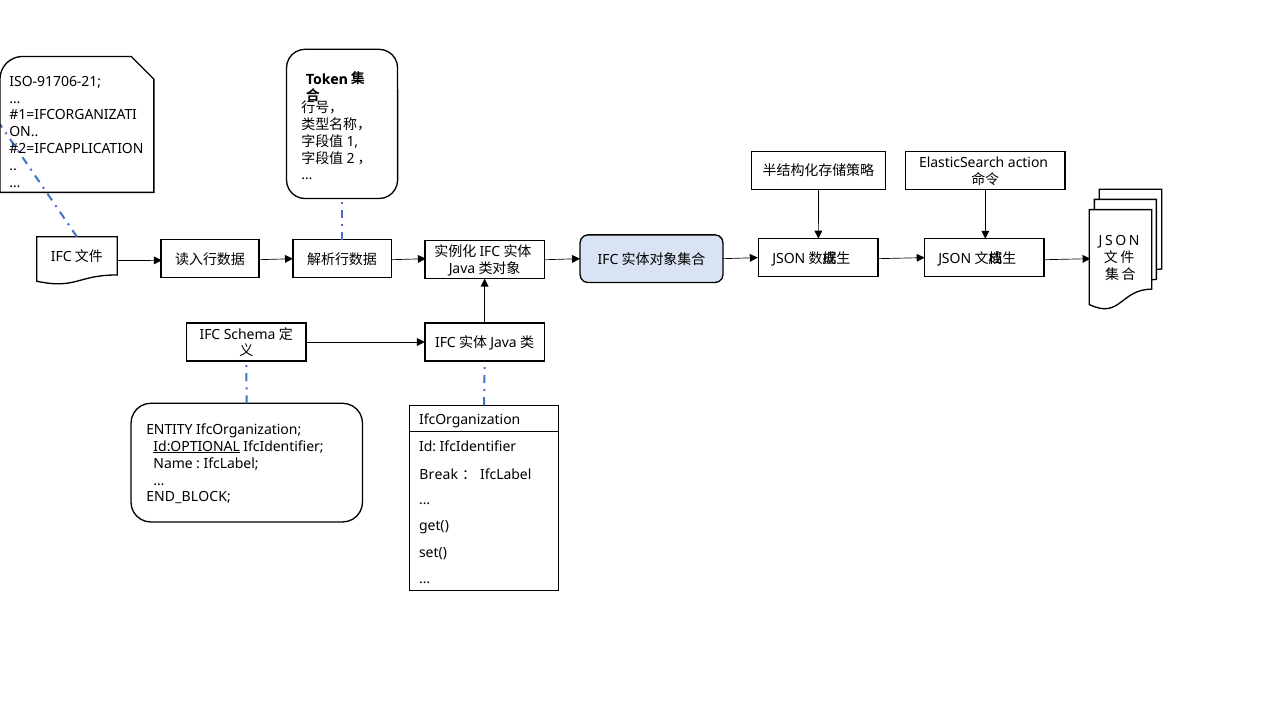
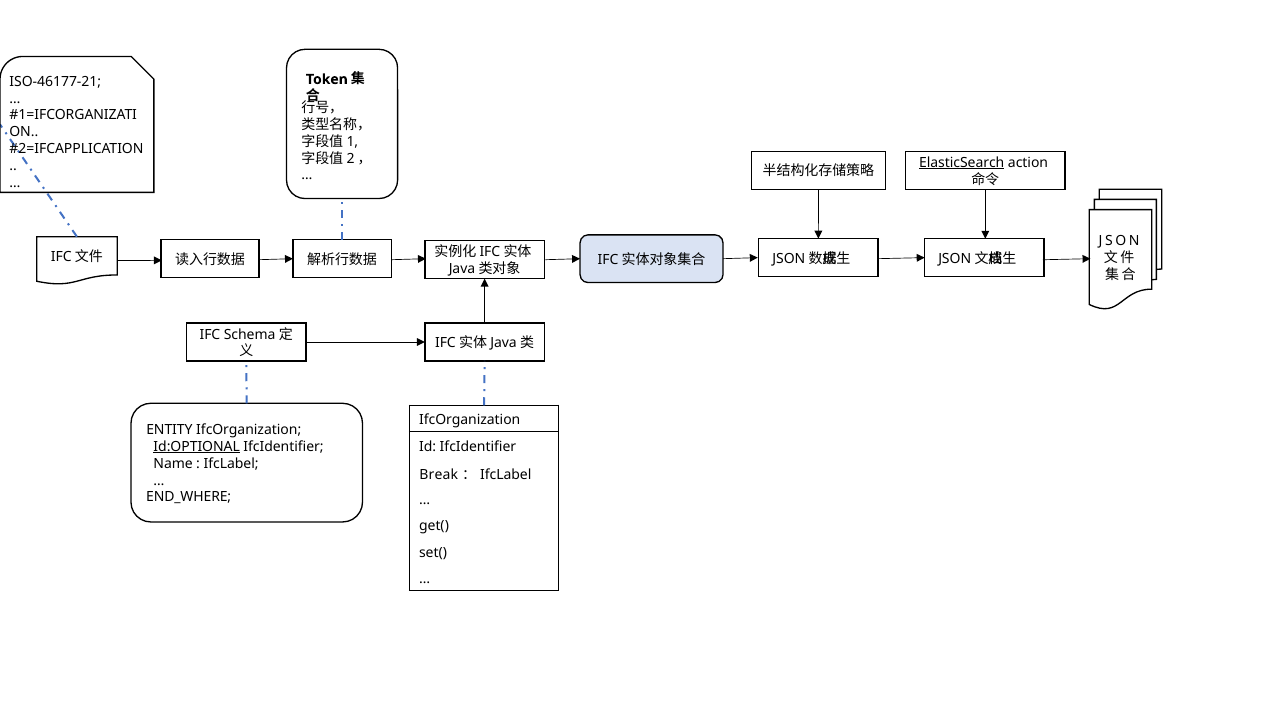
ISO-91706-21: ISO-91706-21 -> ISO-46177-21
ElasticSearch underline: none -> present
END_BLOCK: END_BLOCK -> END_WHERE
